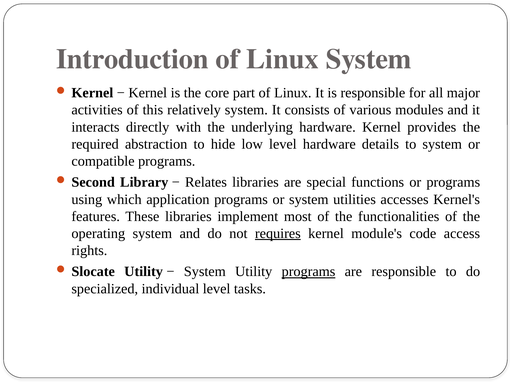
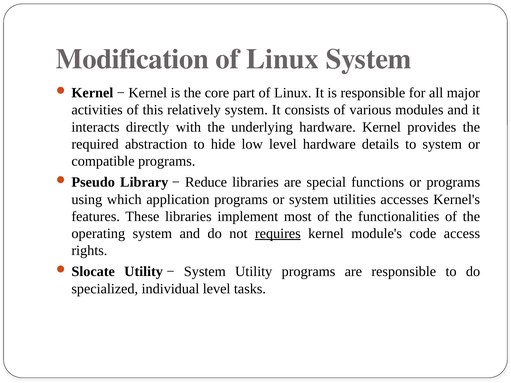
Introduction: Introduction -> Modification
Second: Second -> Pseudo
Relates: Relates -> Reduce
programs at (308, 272) underline: present -> none
